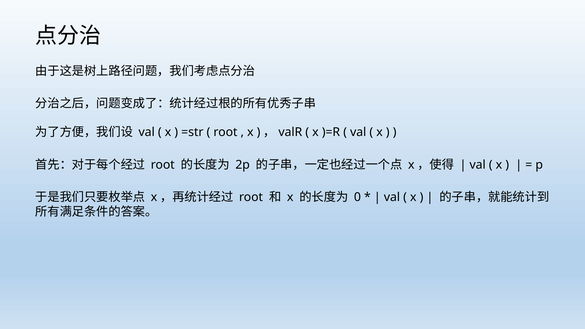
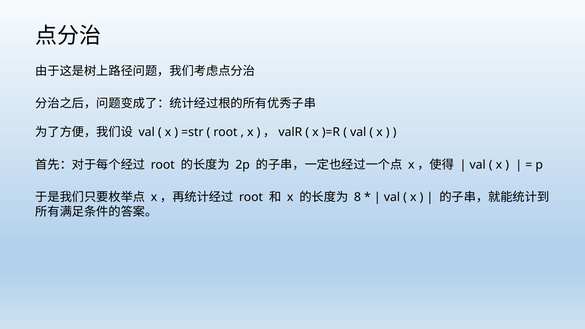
0: 0 -> 8
